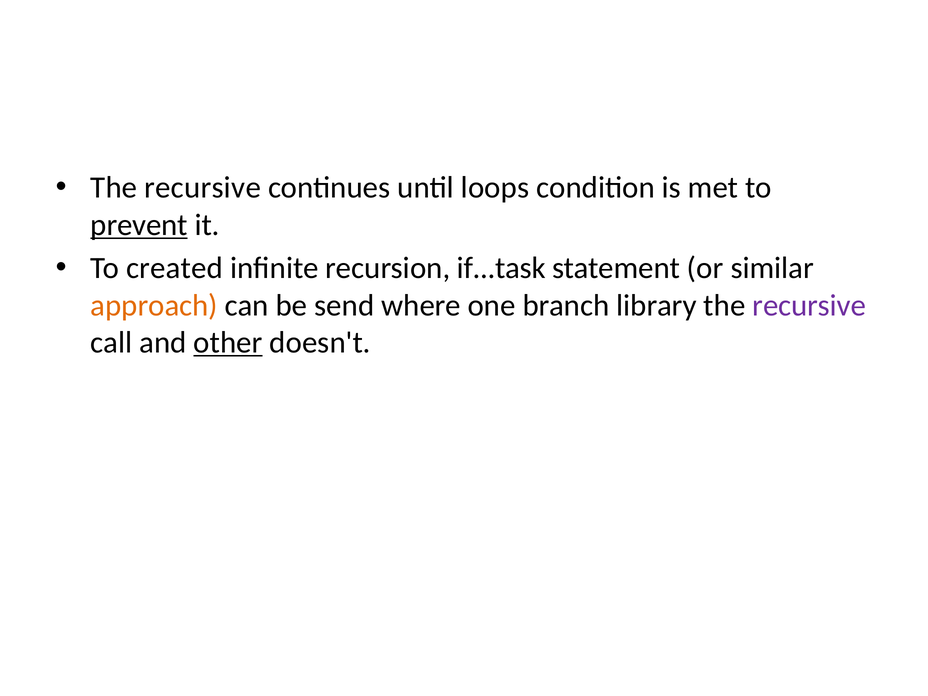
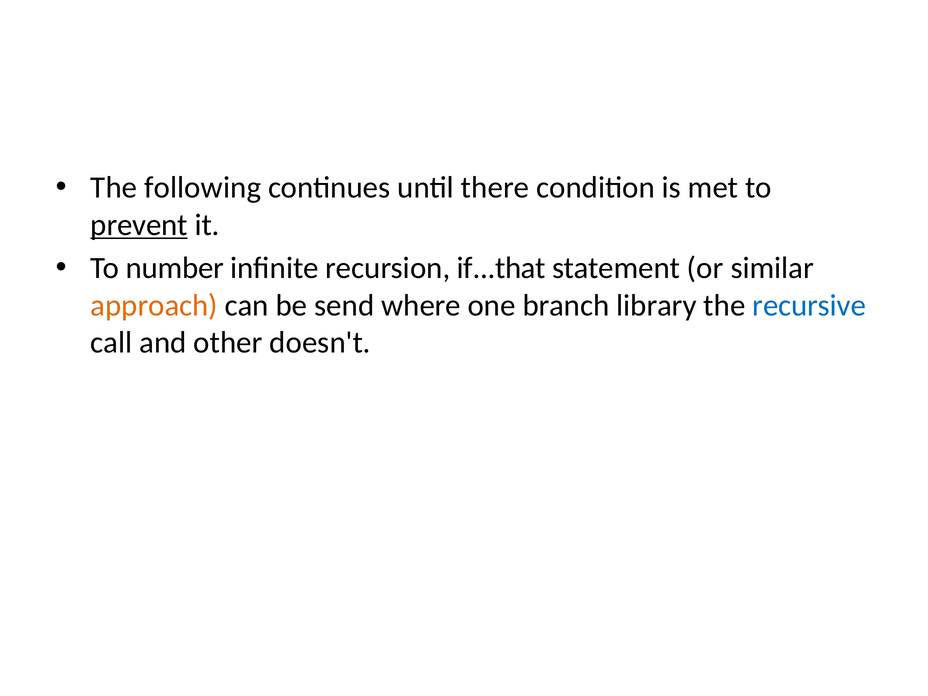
recursive at (203, 188): recursive -> following
loops: loops -> there
created: created -> number
if...task: if...task -> if...that
recursive at (809, 305) colour: purple -> blue
other underline: present -> none
